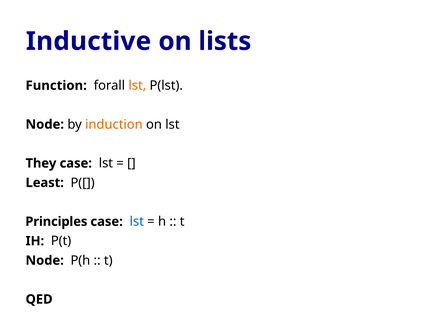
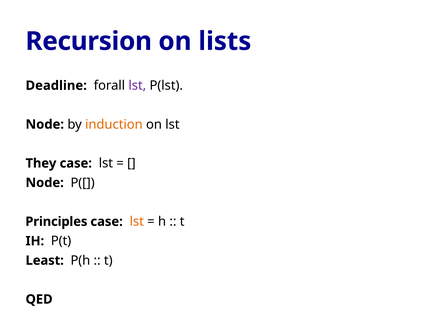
Inductive: Inductive -> Recursion
Function: Function -> Deadline
lst at (137, 85) colour: orange -> purple
Least at (45, 182): Least -> Node
lst at (137, 221) colour: blue -> orange
Node at (45, 260): Node -> Least
